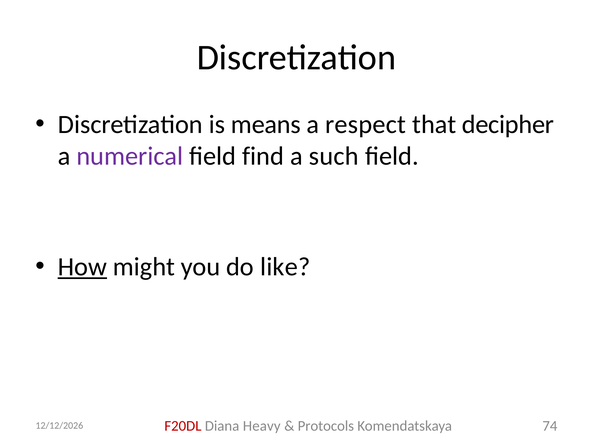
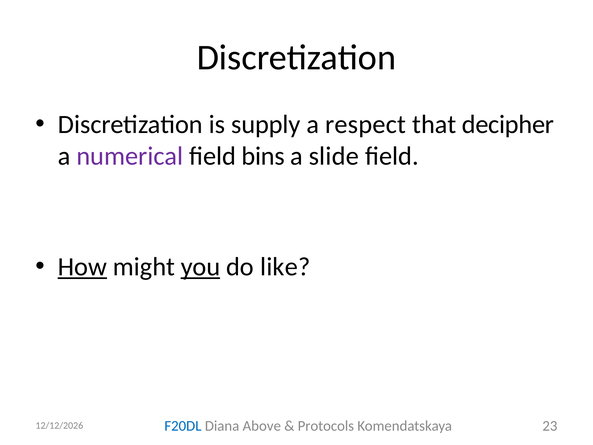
means: means -> supply
find: find -> bins
such: such -> slide
you underline: none -> present
F20DL colour: red -> blue
Heavy: Heavy -> Above
74: 74 -> 23
